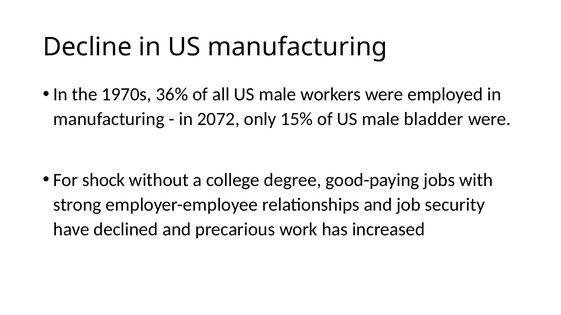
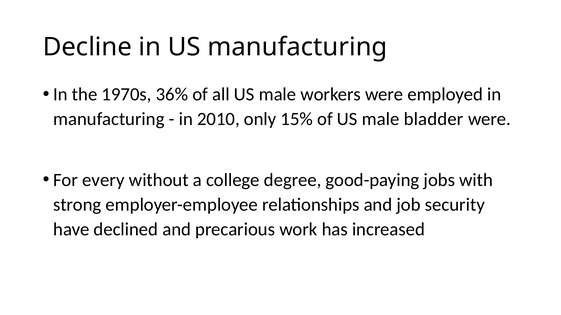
2072: 2072 -> 2010
shock: shock -> every
